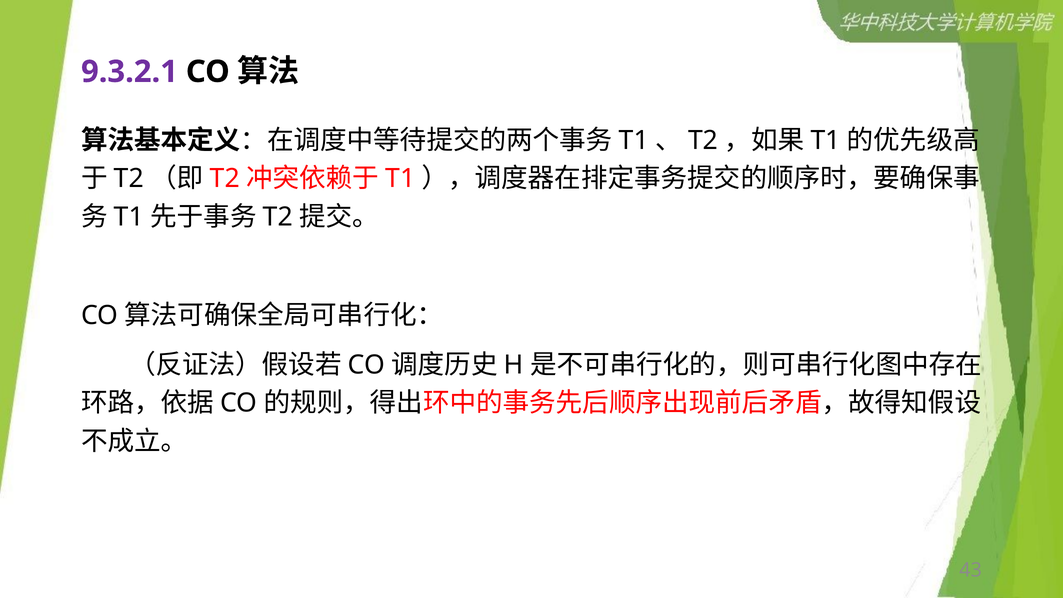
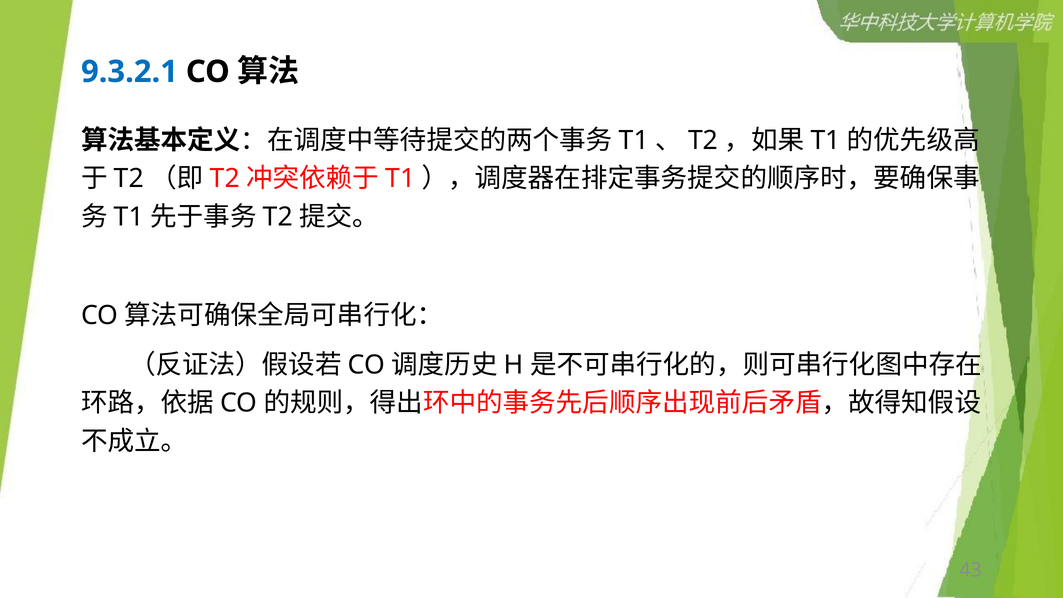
9.3.2.1 colour: purple -> blue
